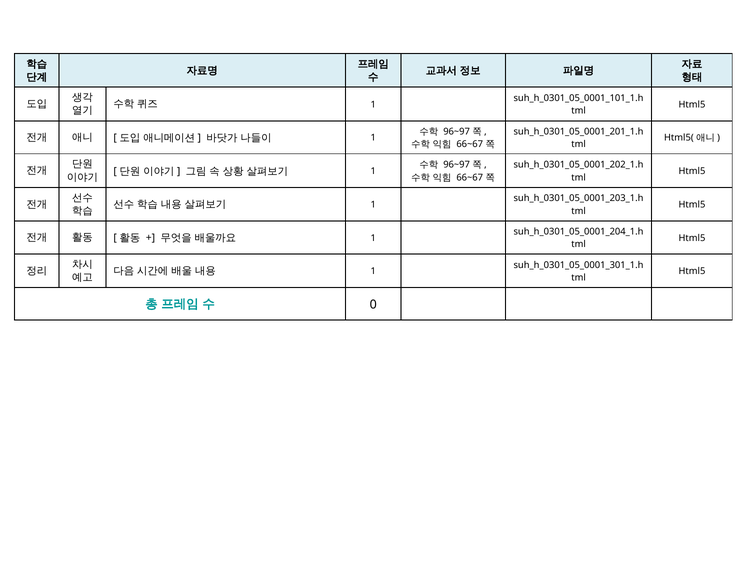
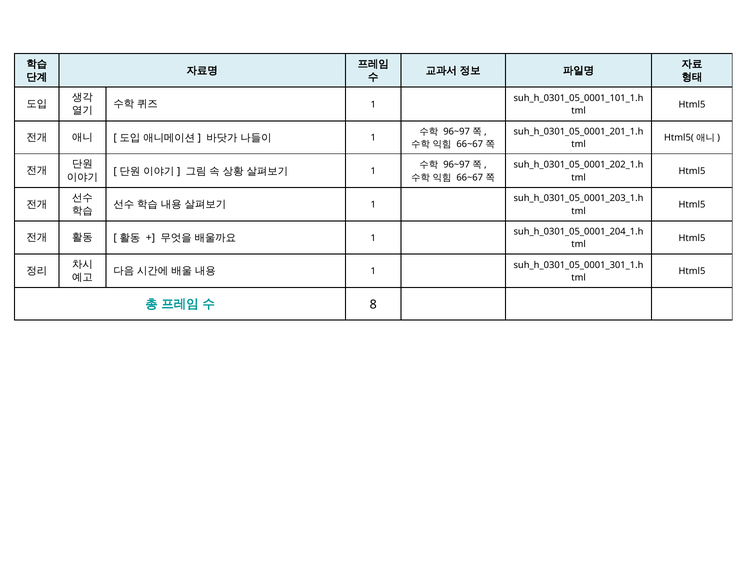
0: 0 -> 8
